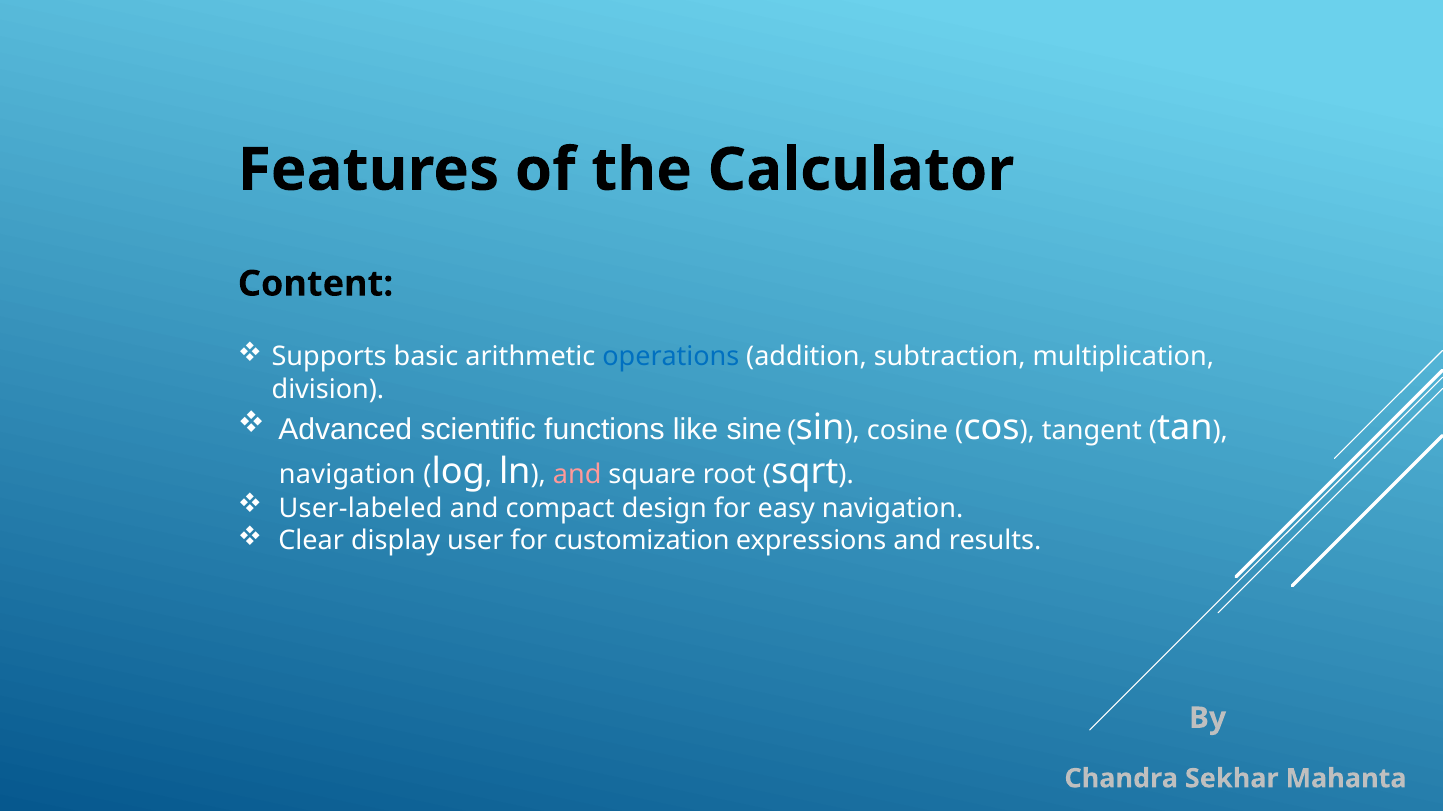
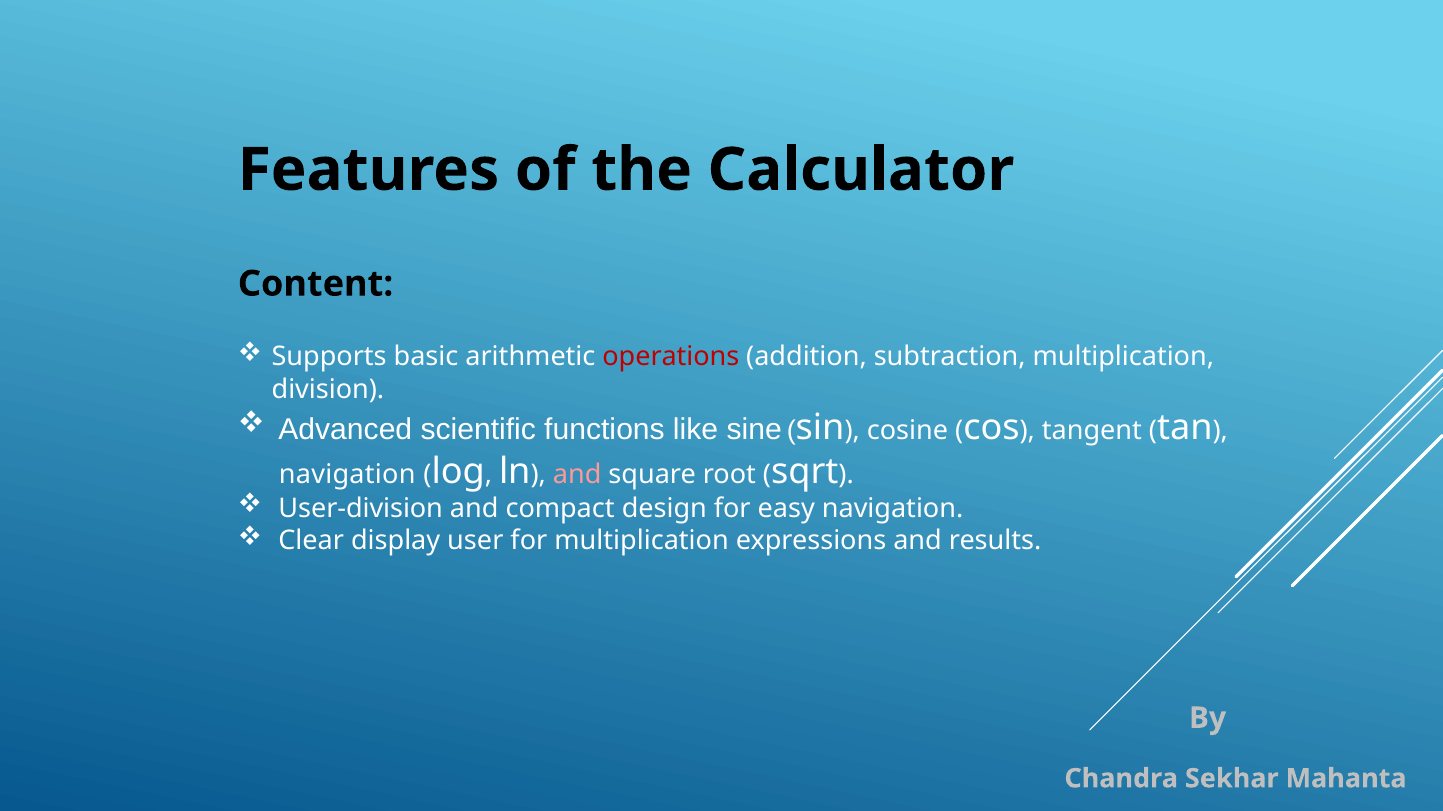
operations colour: blue -> red
User-labeled: User-labeled -> User-division
for customization: customization -> multiplication
